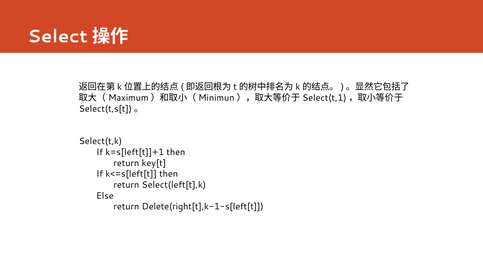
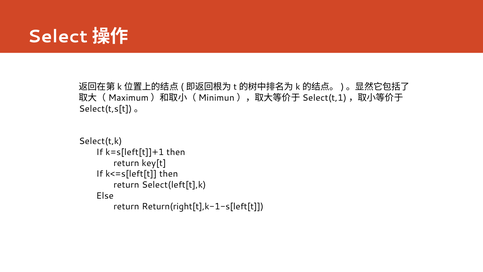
Delete(right[t],k-1-s[left[t: Delete(right[t],k-1-s[left[t -> Return(right[t],k-1-s[left[t
